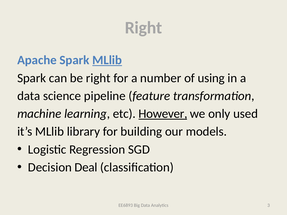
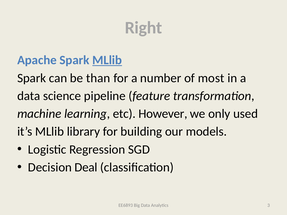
be right: right -> than
using: using -> most
However underline: present -> none
